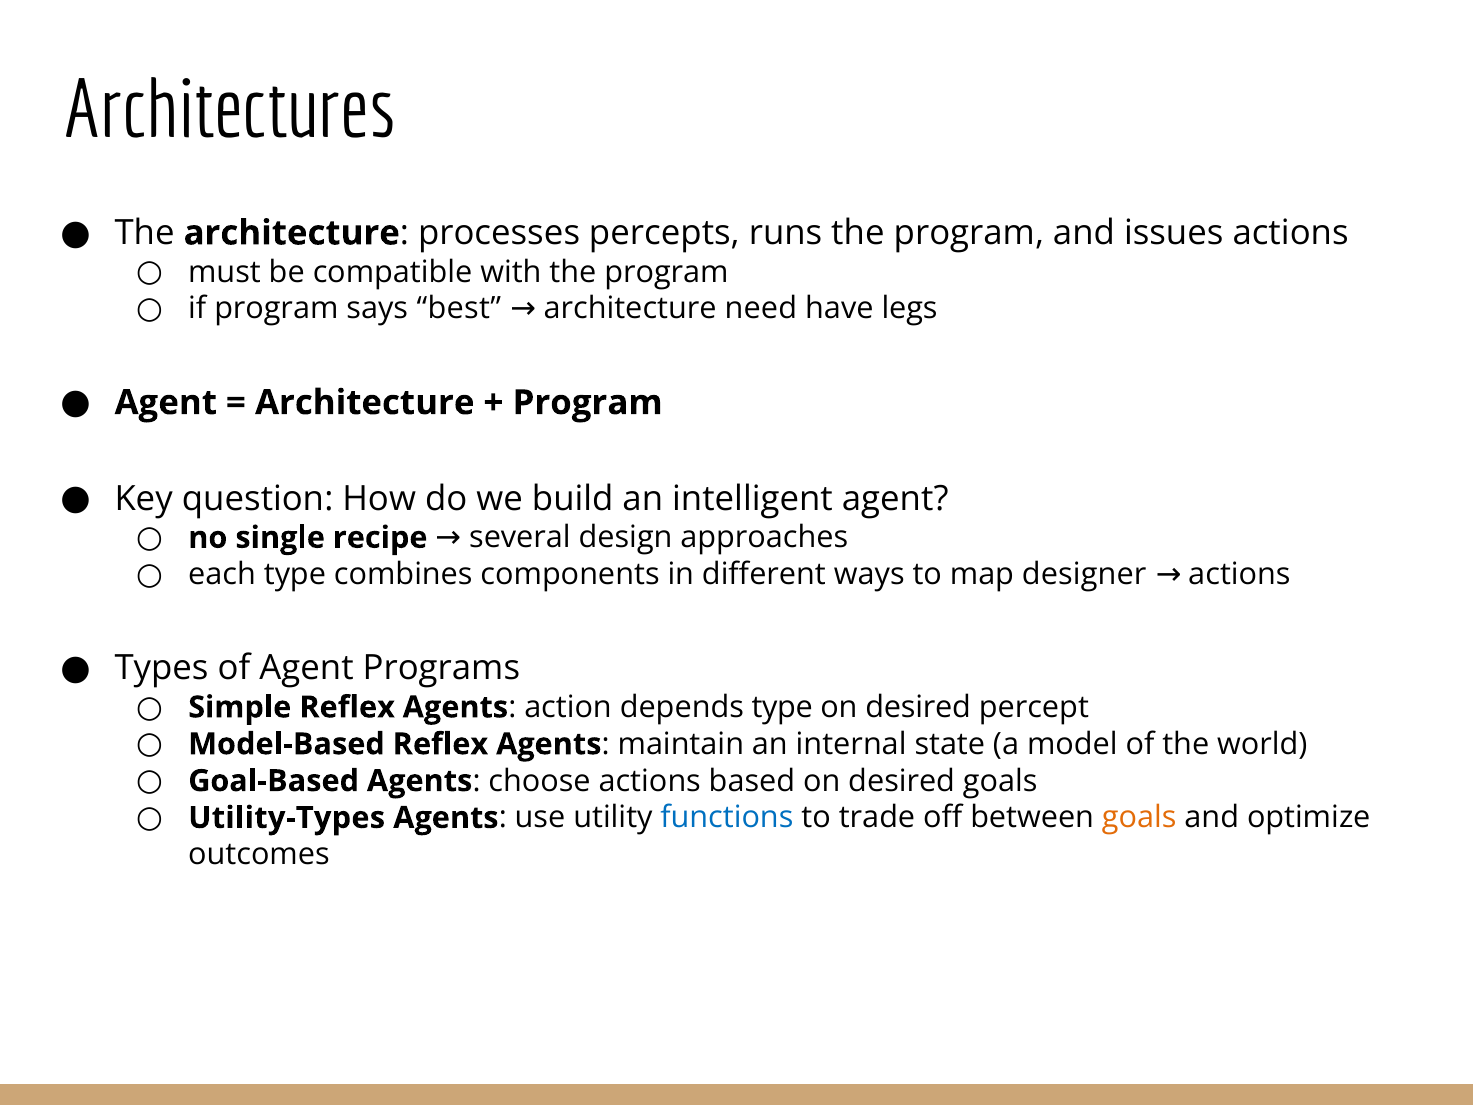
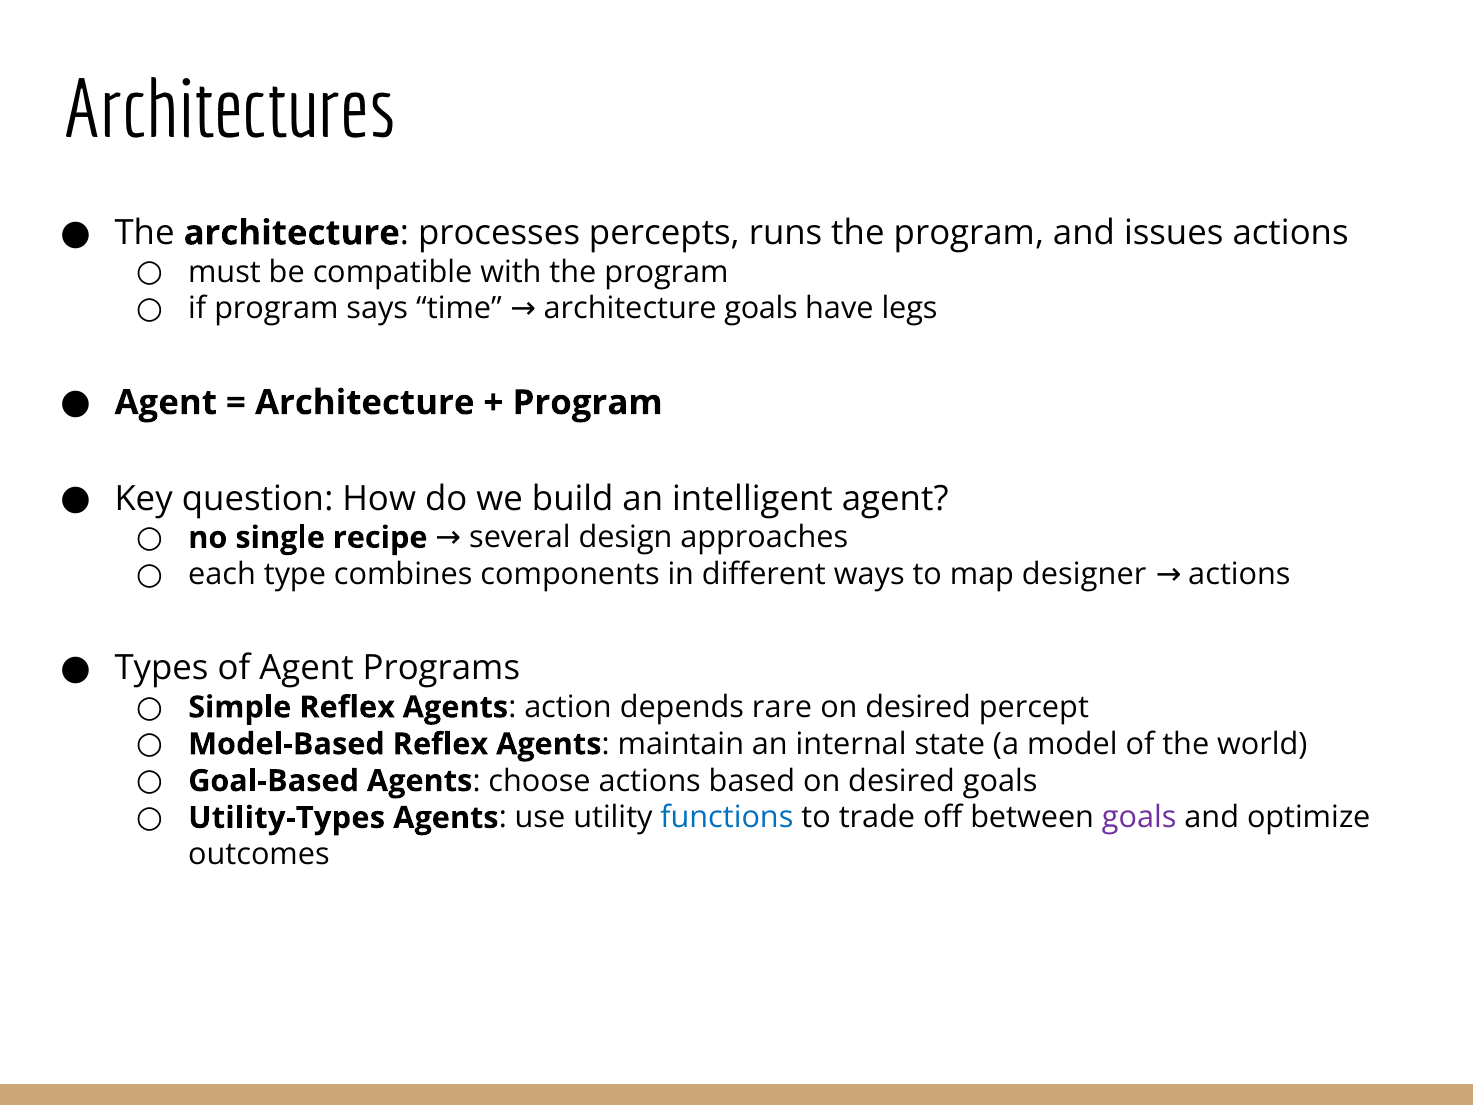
best: best -> time
architecture need: need -> goals
depends type: type -> rare
goals at (1139, 818) colour: orange -> purple
